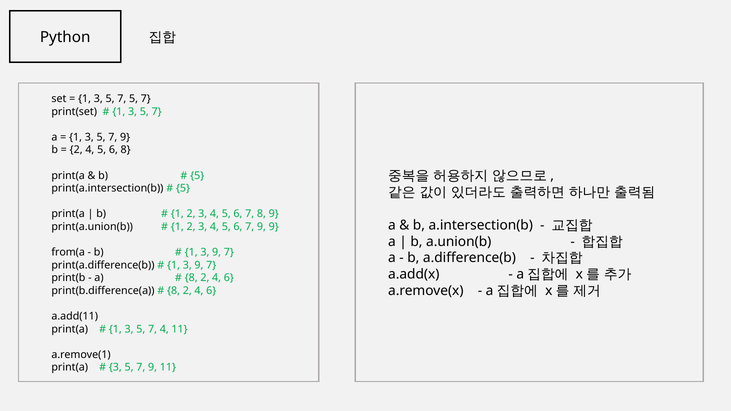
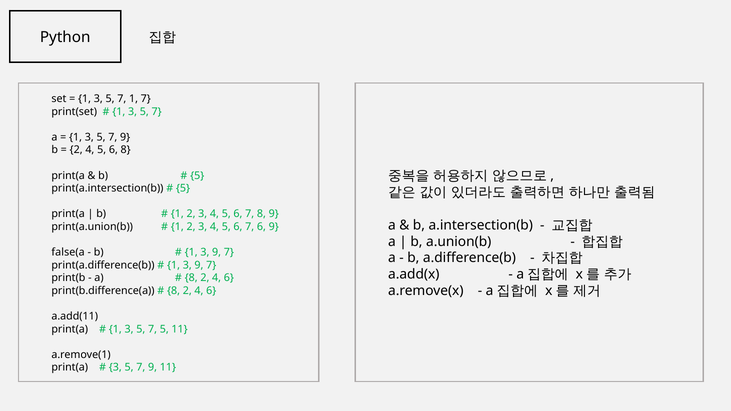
7 5: 5 -> 1
6 7 9: 9 -> 6
from(a: from(a -> false(a
7 4: 4 -> 5
